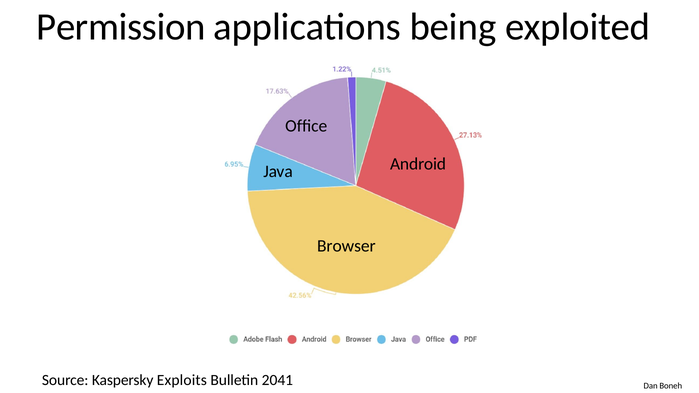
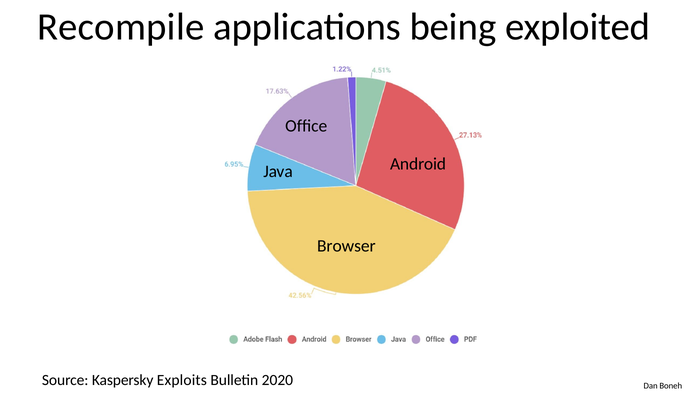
Permission: Permission -> Recompile
2041: 2041 -> 2020
